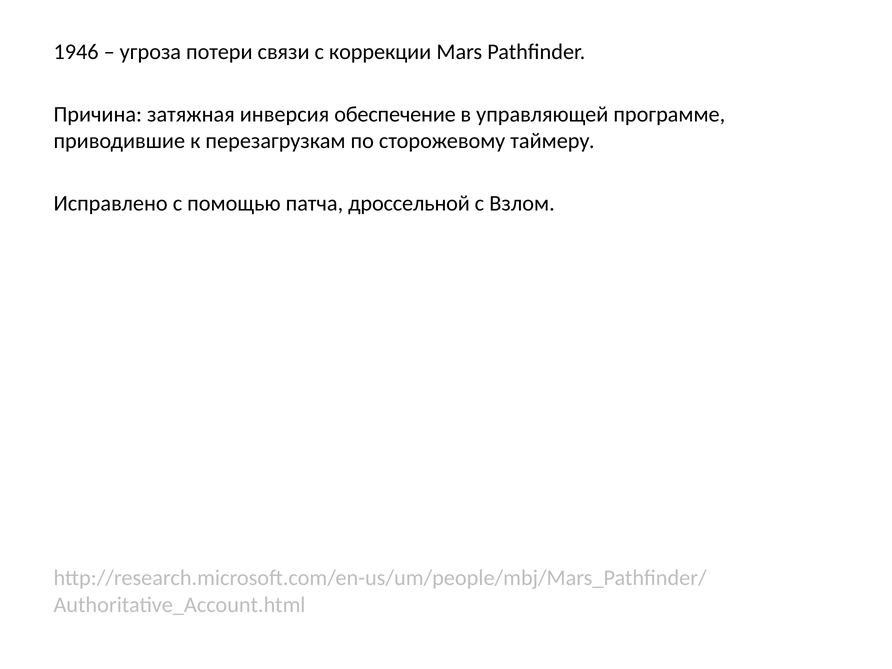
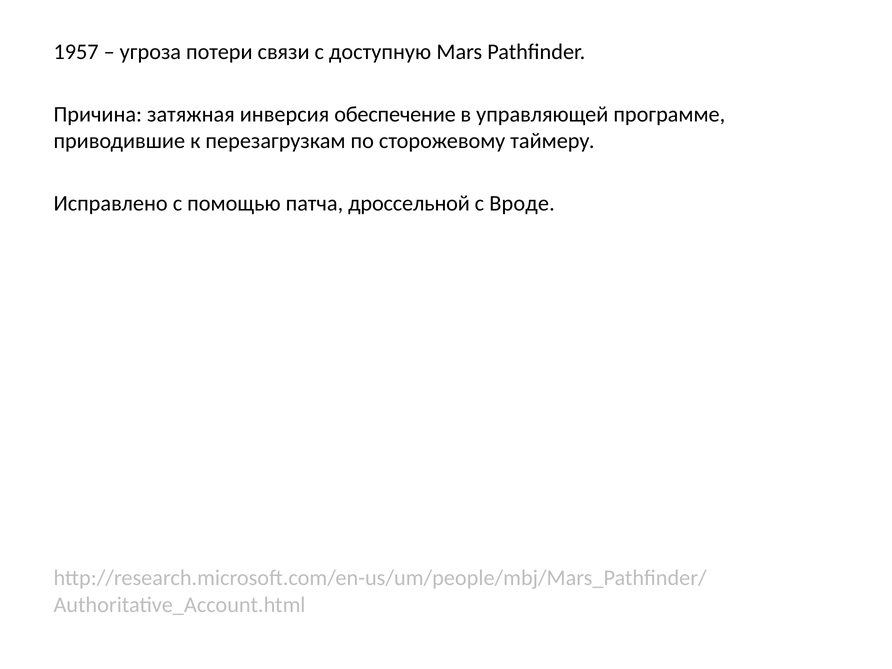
1946: 1946 -> 1957
коррекции: коррекции -> доступную
Взлом: Взлом -> Вроде
